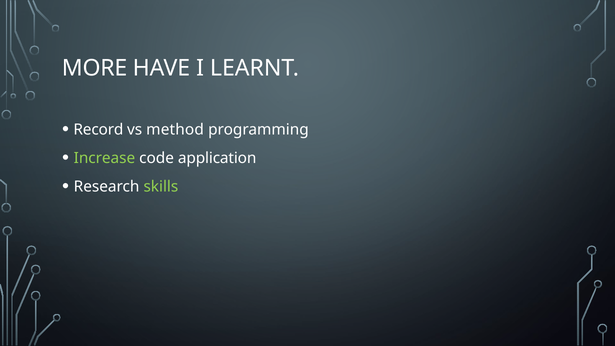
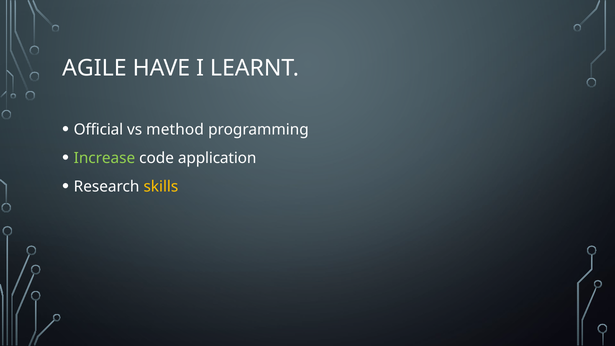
MORE: MORE -> AGILE
Record: Record -> Official
skills colour: light green -> yellow
